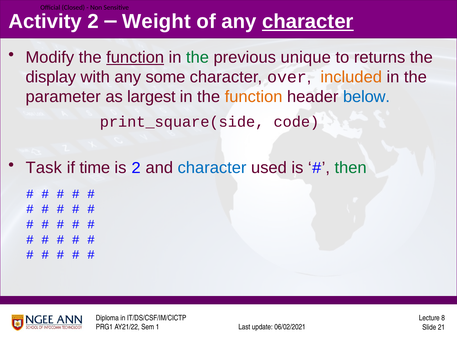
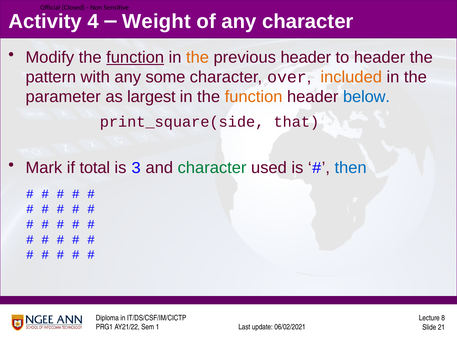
Activity 2: 2 -> 4
character at (308, 22) underline: present -> none
the at (197, 58) colour: green -> orange
previous unique: unique -> header
to returns: returns -> header
display: display -> pattern
code: code -> that
Task: Task -> Mark
time: time -> total
is 2: 2 -> 3
character at (212, 168) colour: blue -> green
then colour: green -> blue
